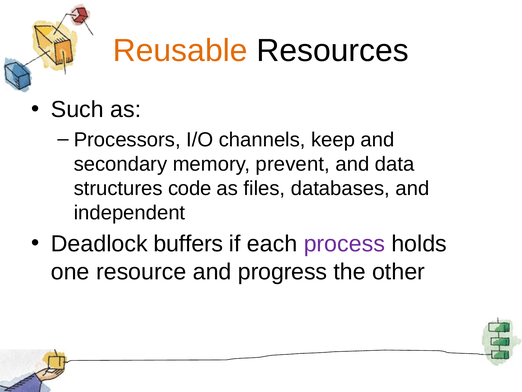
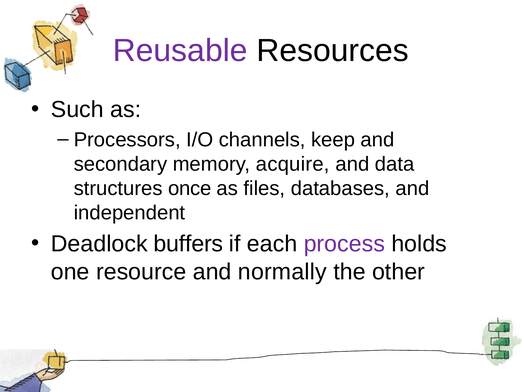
Reusable colour: orange -> purple
prevent: prevent -> acquire
code: code -> once
progress: progress -> normally
